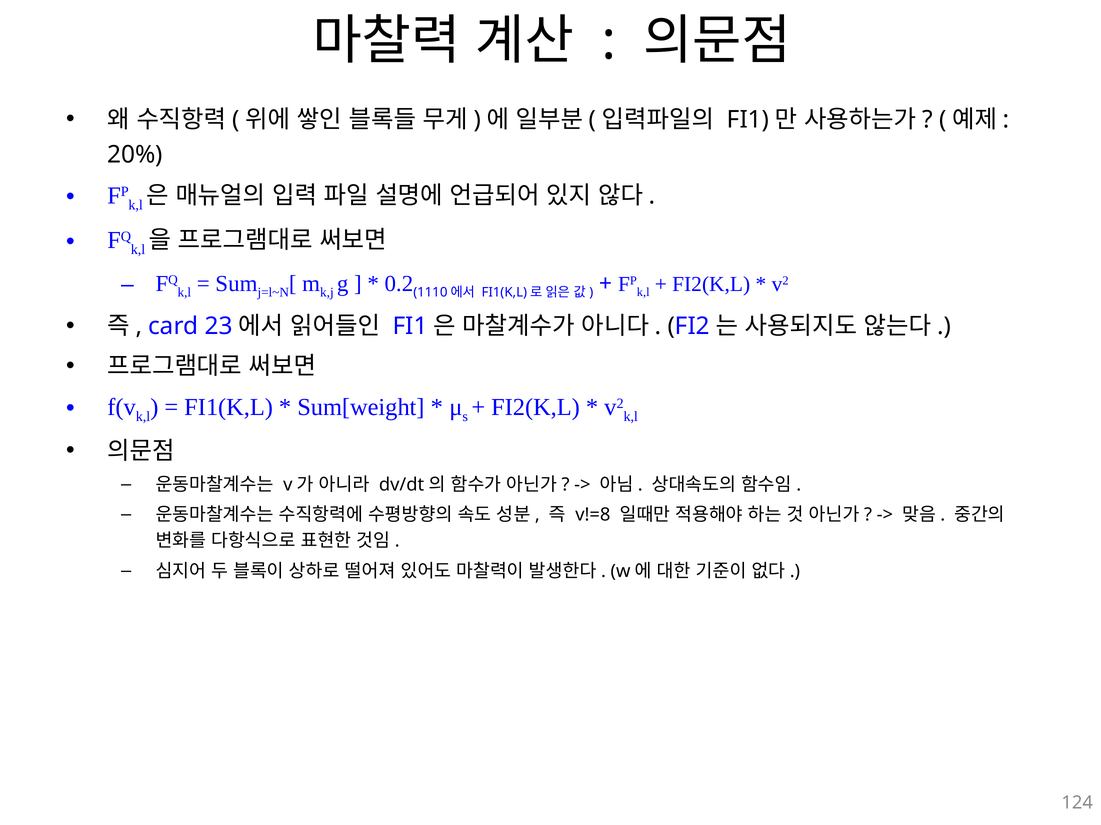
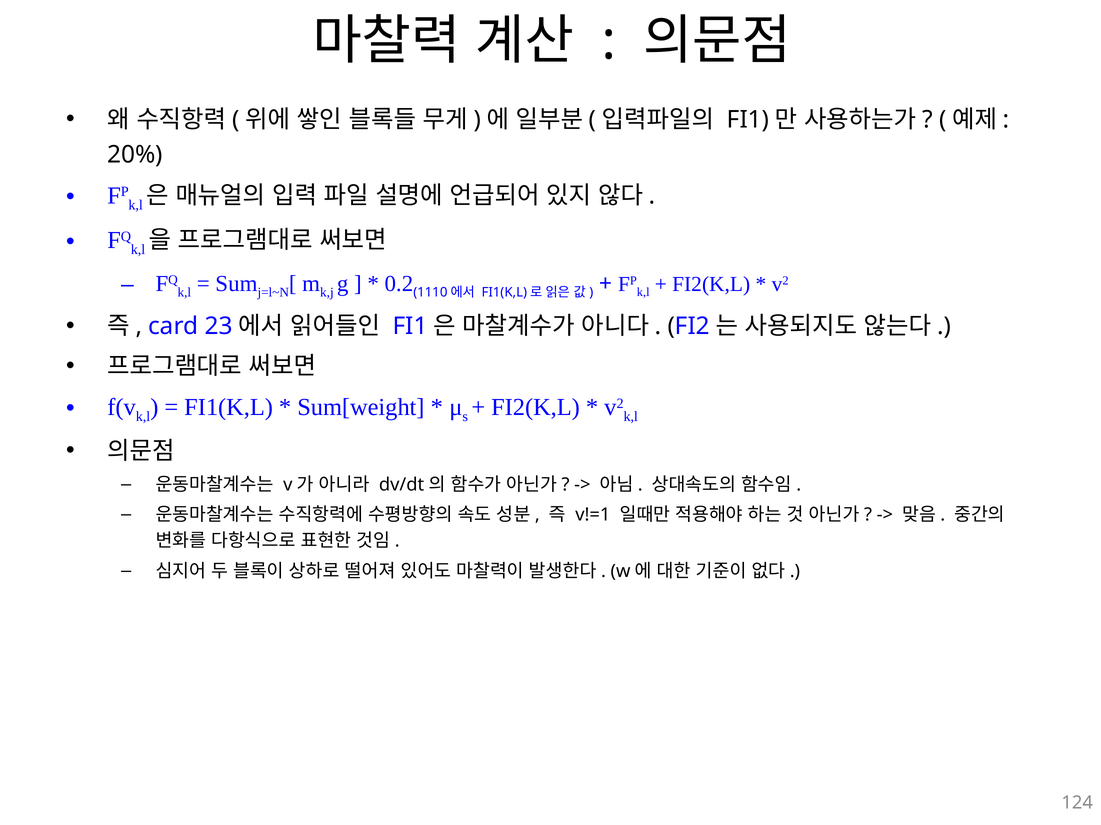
v!=8: v!=8 -> v!=1
